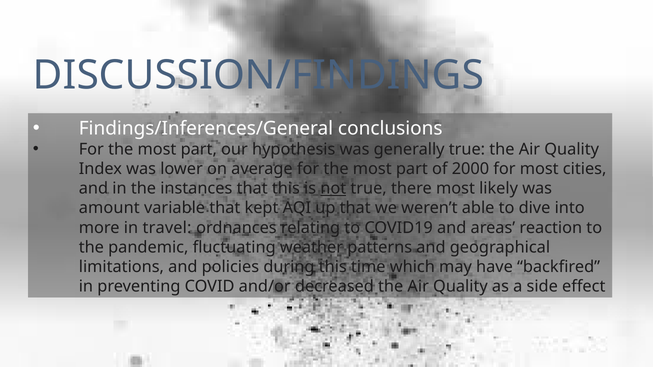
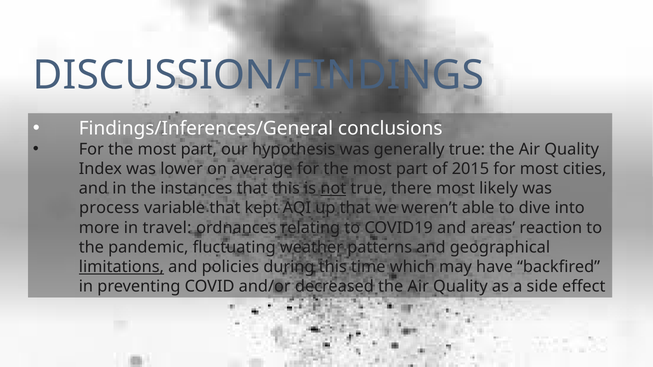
2000: 2000 -> 2015
amount: amount -> process
limitations underline: none -> present
